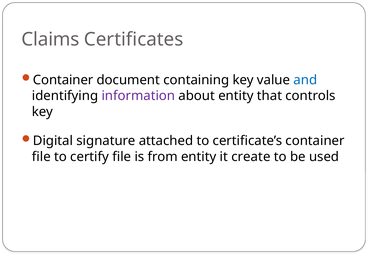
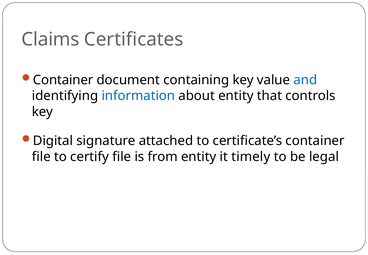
information colour: purple -> blue
create: create -> timely
used: used -> legal
